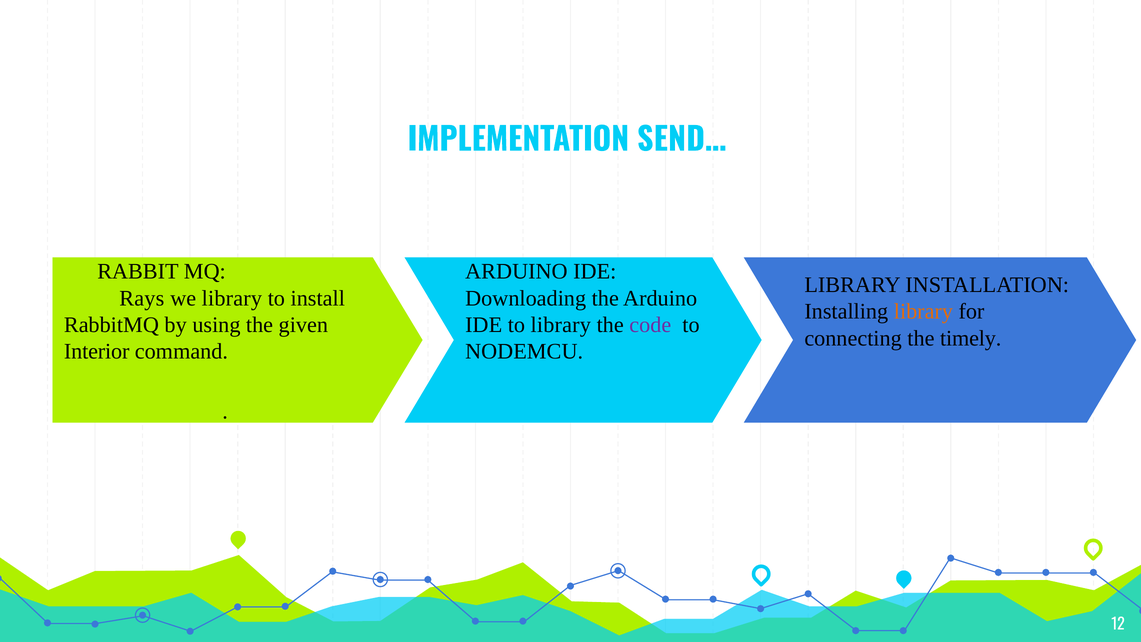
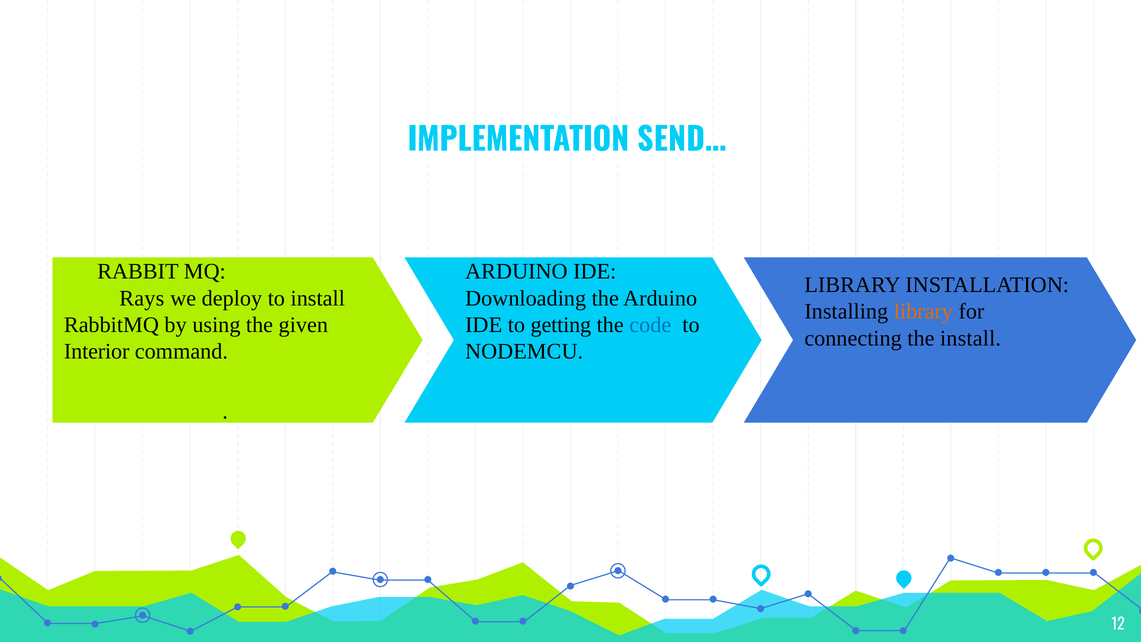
we library: library -> deploy
to library: library -> getting
code colour: purple -> blue
the timely: timely -> install
